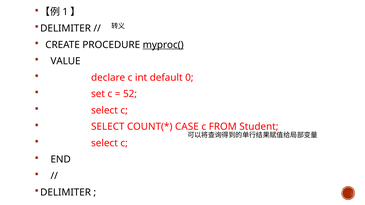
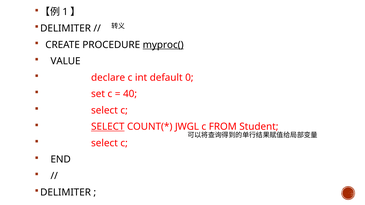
52: 52 -> 40
SELECT at (108, 127) underline: none -> present
CASE: CASE -> JWGL
